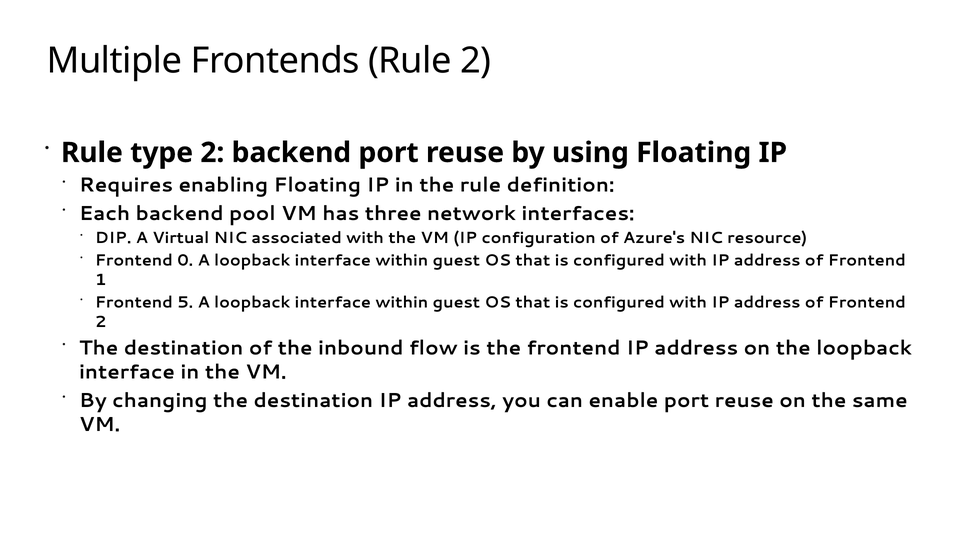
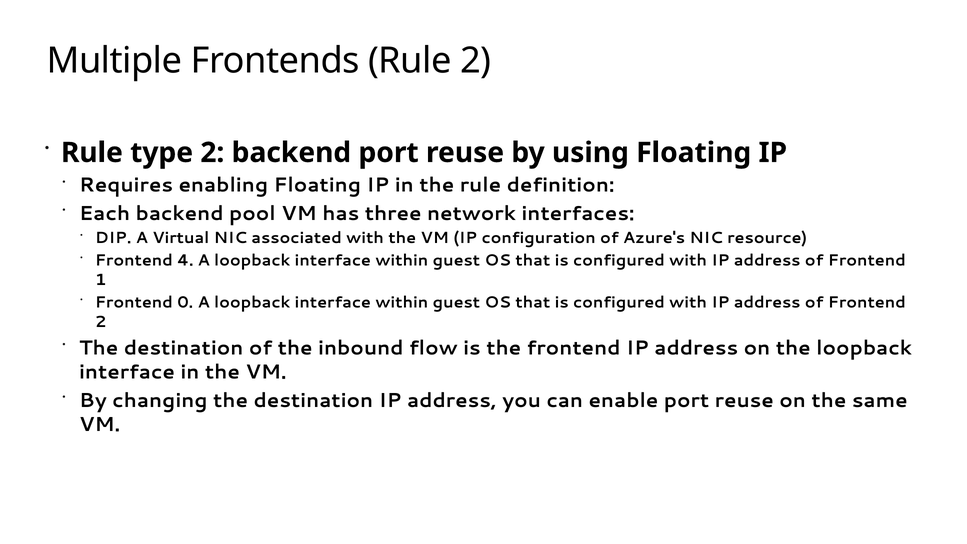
0: 0 -> 4
5: 5 -> 0
